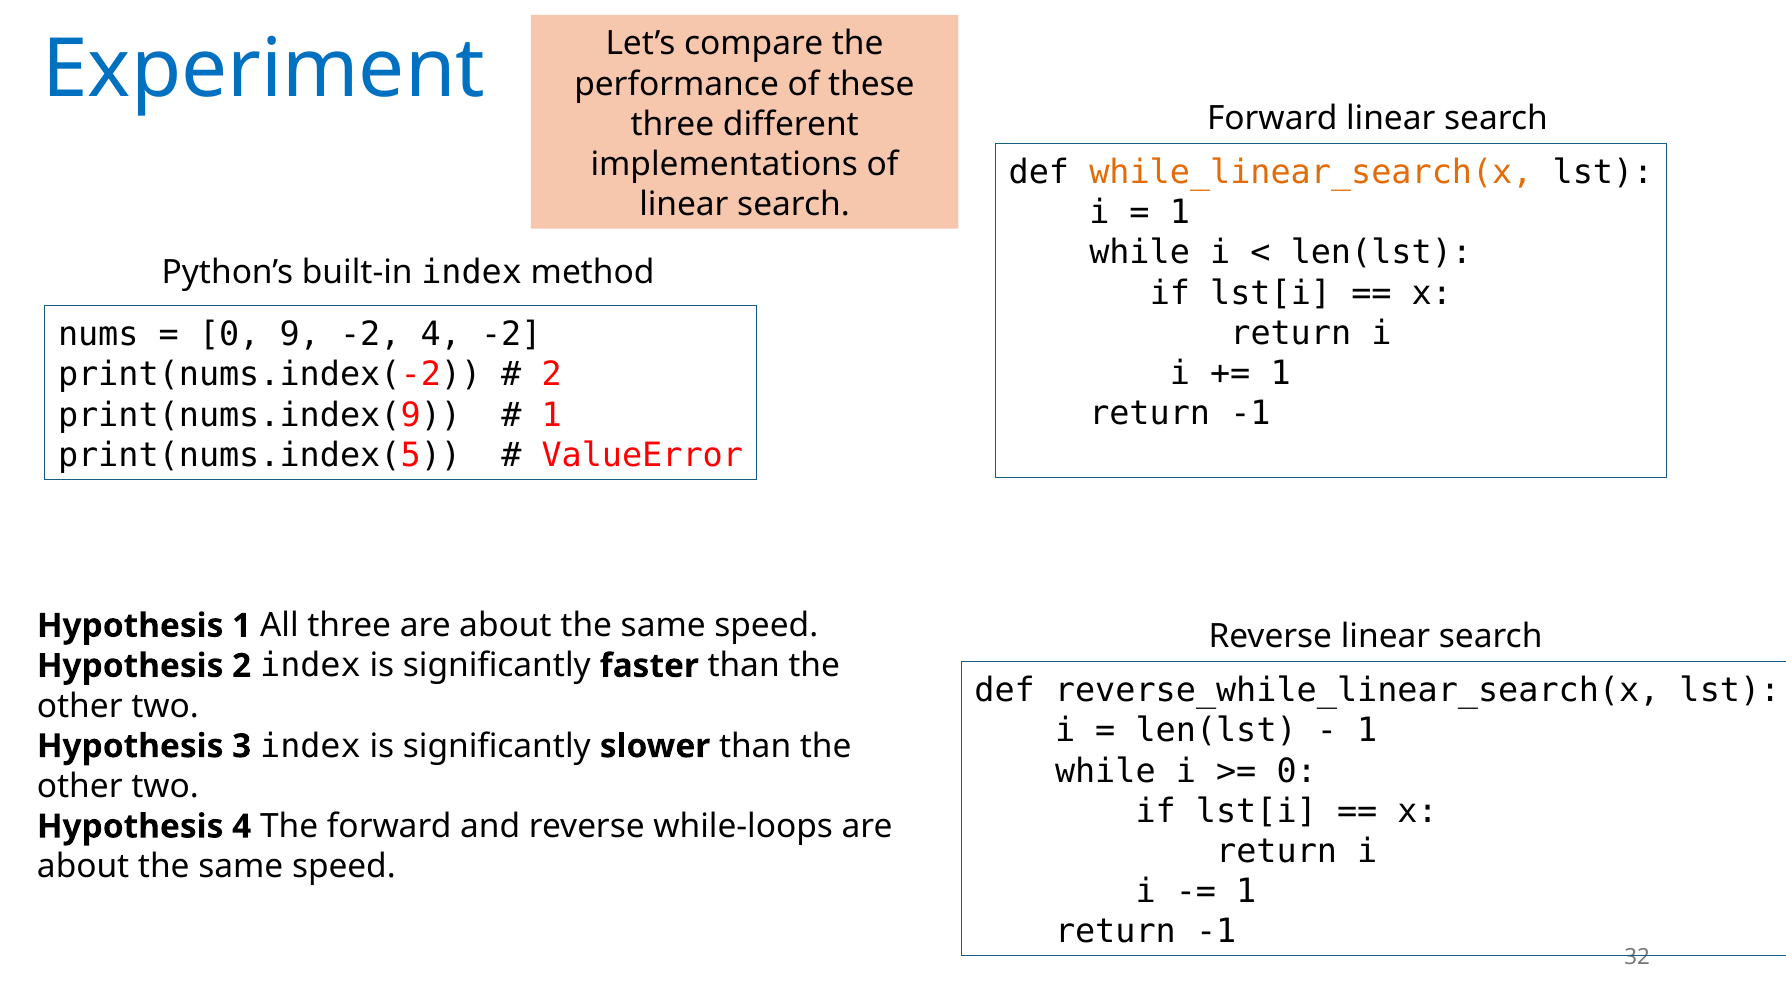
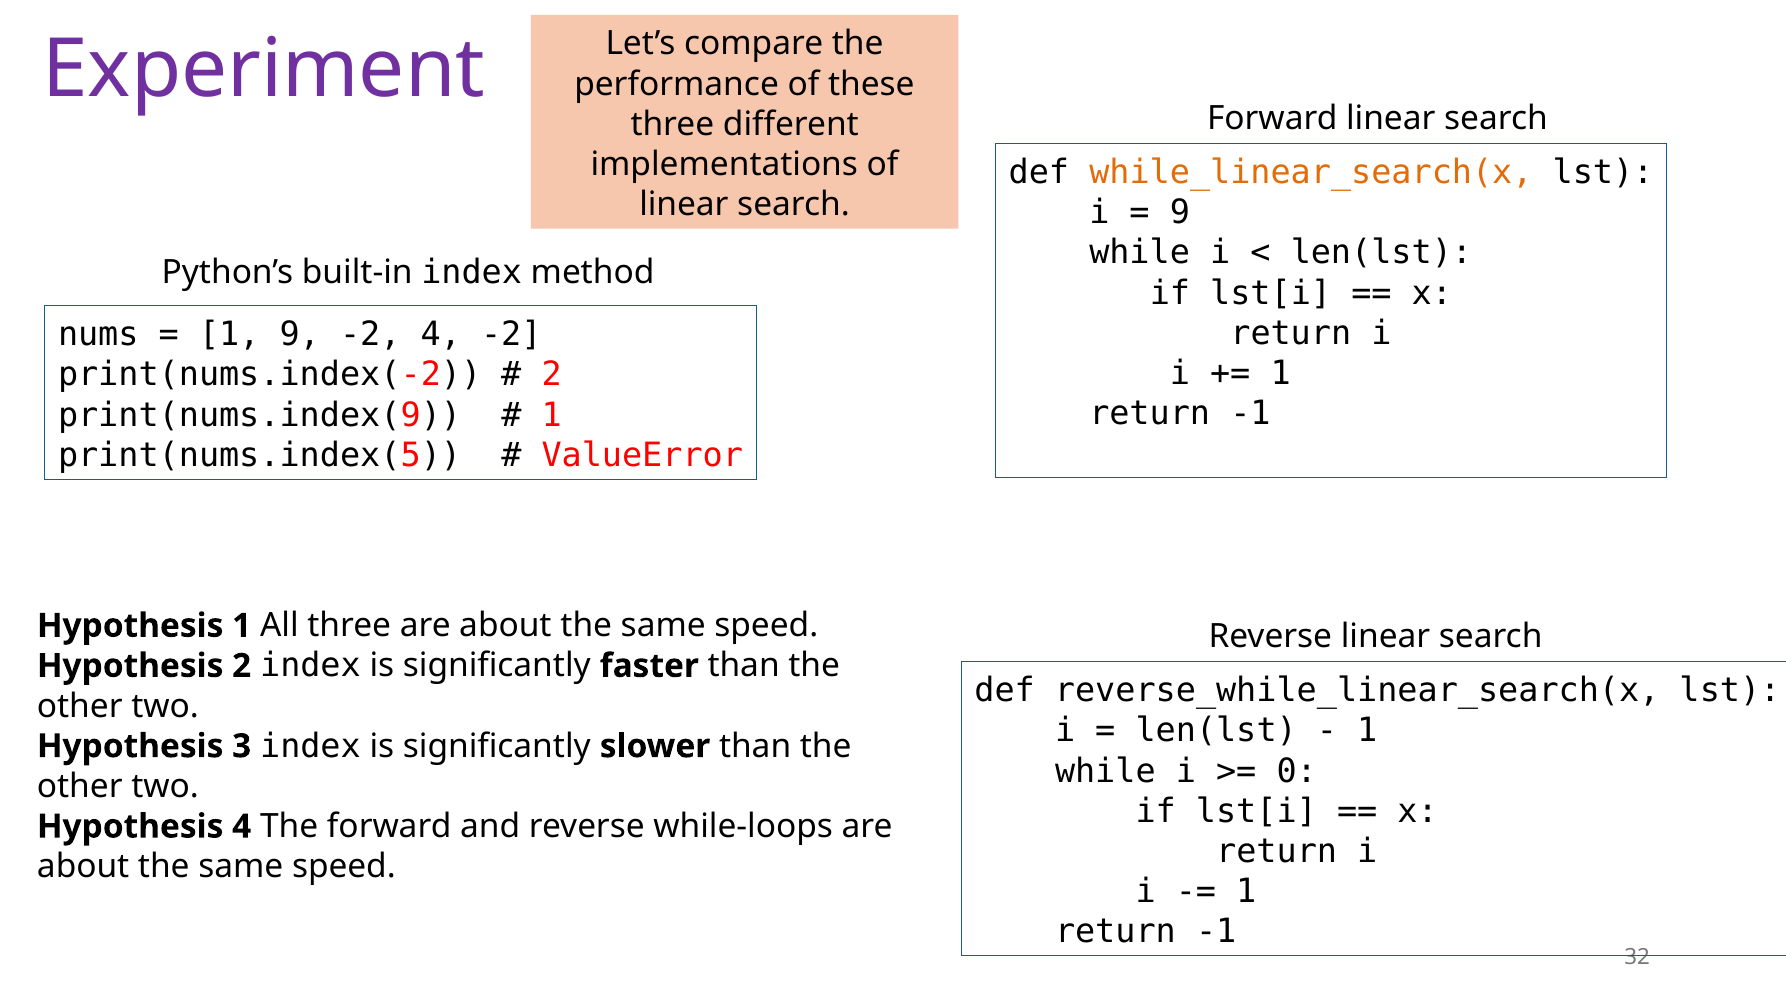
Experiment colour: blue -> purple
1 at (1180, 213): 1 -> 9
0 at (229, 335): 0 -> 1
